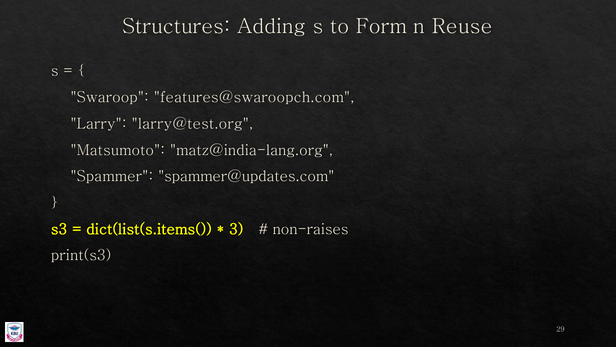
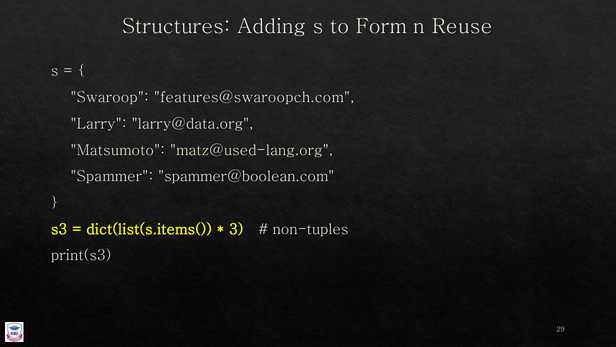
larry@test.org: larry@test.org -> larry@data.org
matz@india-lang.org: matz@india-lang.org -> matz@used-lang.org
spammer@updates.com: spammer@updates.com -> spammer@boolean.com
non-raises: non-raises -> non-tuples
